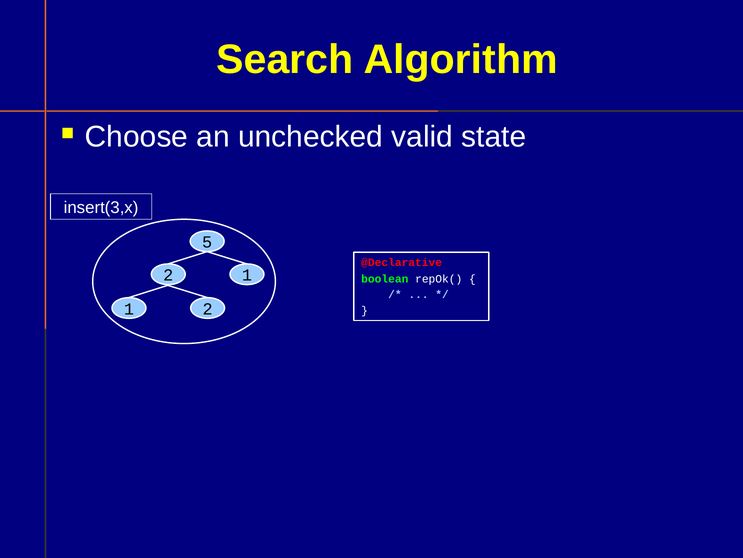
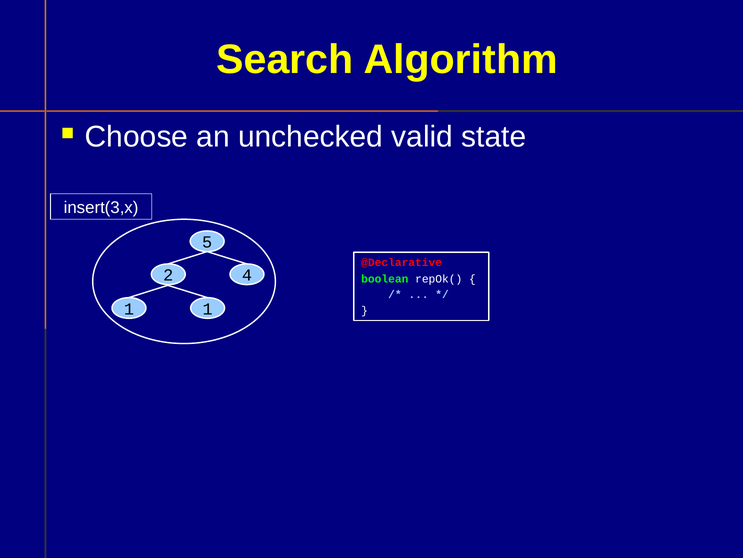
2 1: 1 -> 4
1 2: 2 -> 1
